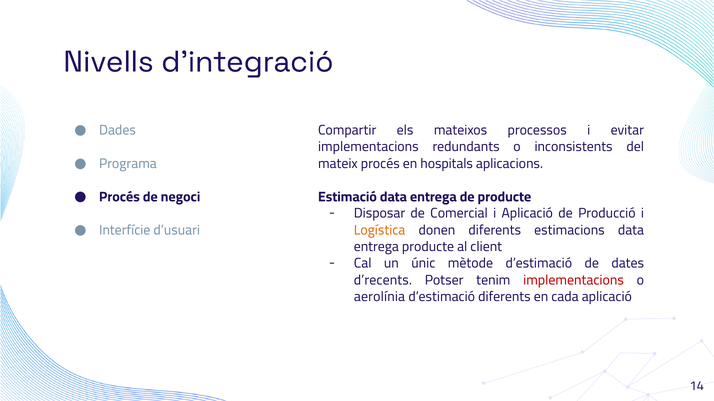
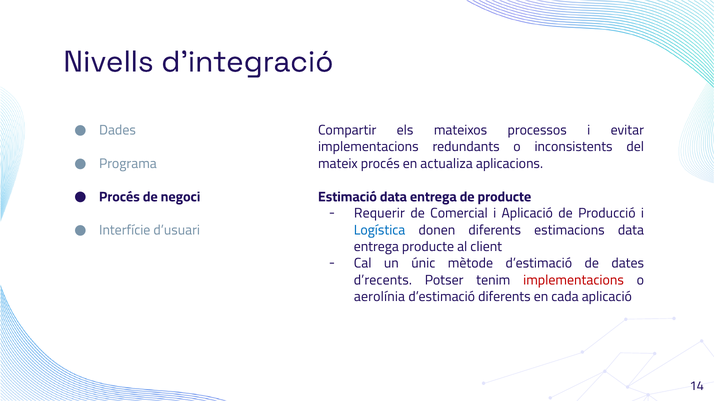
hospitals: hospitals -> actualiza
Disposar: Disposar -> Requerir
Logística colour: orange -> blue
